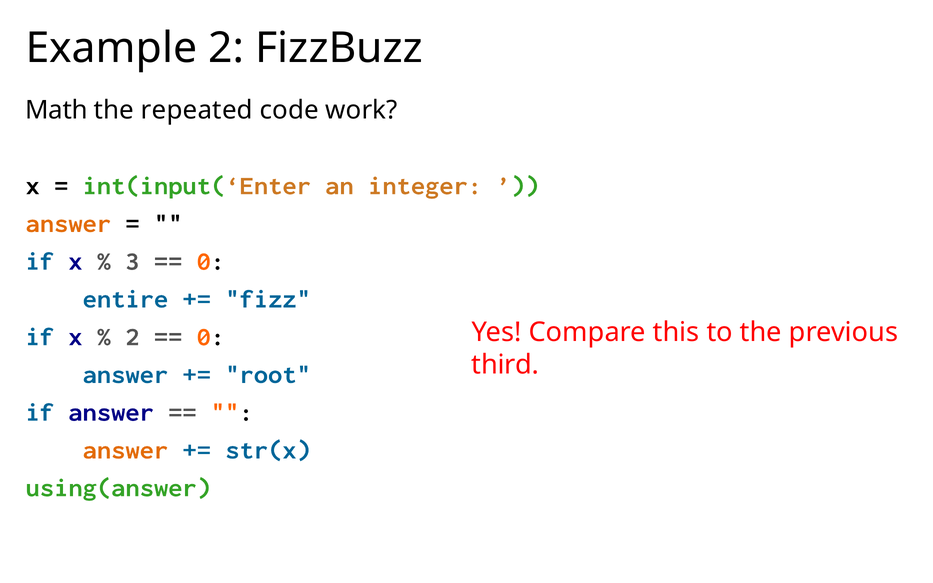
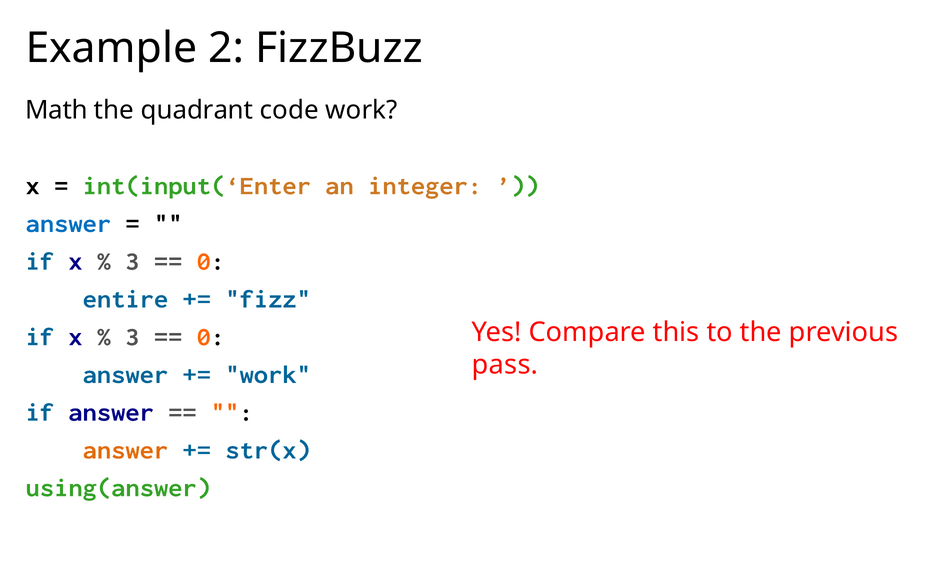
repeated: repeated -> quadrant
answer at (68, 223) colour: orange -> blue
2 at (132, 337): 2 -> 3
third: third -> pass
root at (268, 374): root -> work
